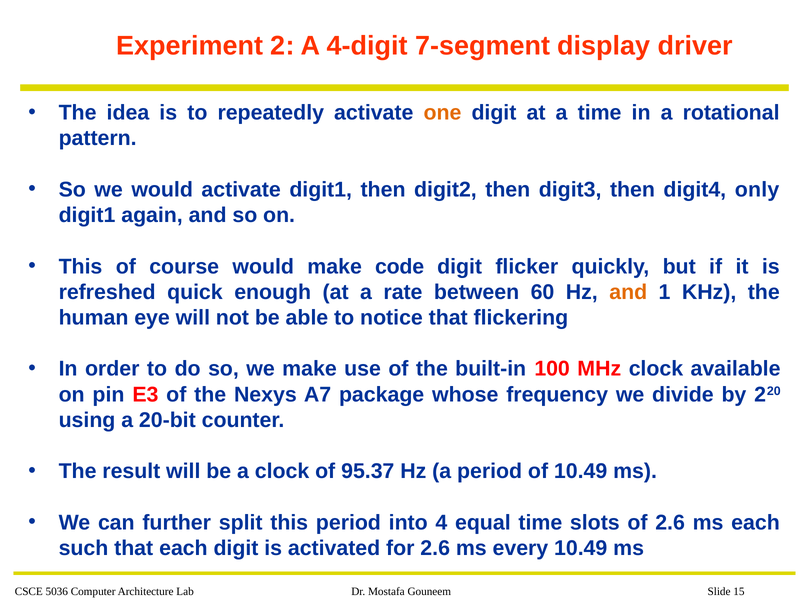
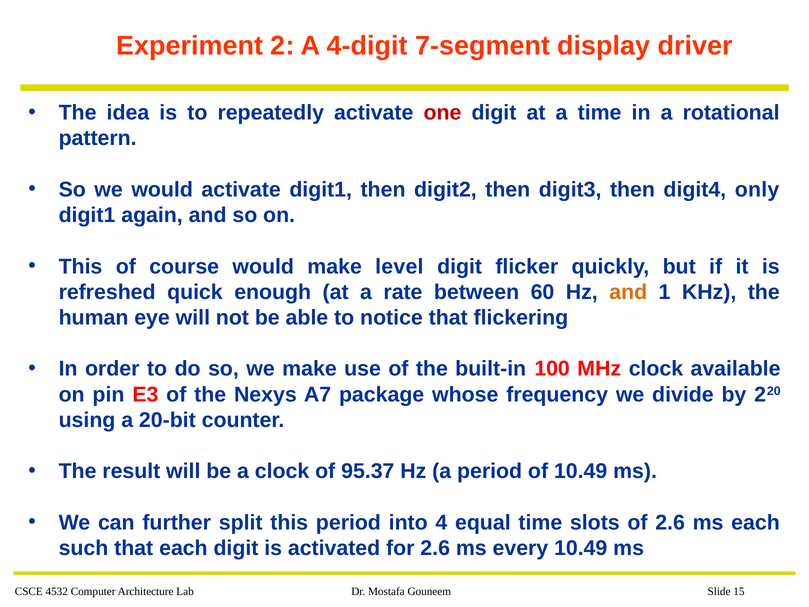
one colour: orange -> red
code: code -> level
5036: 5036 -> 4532
